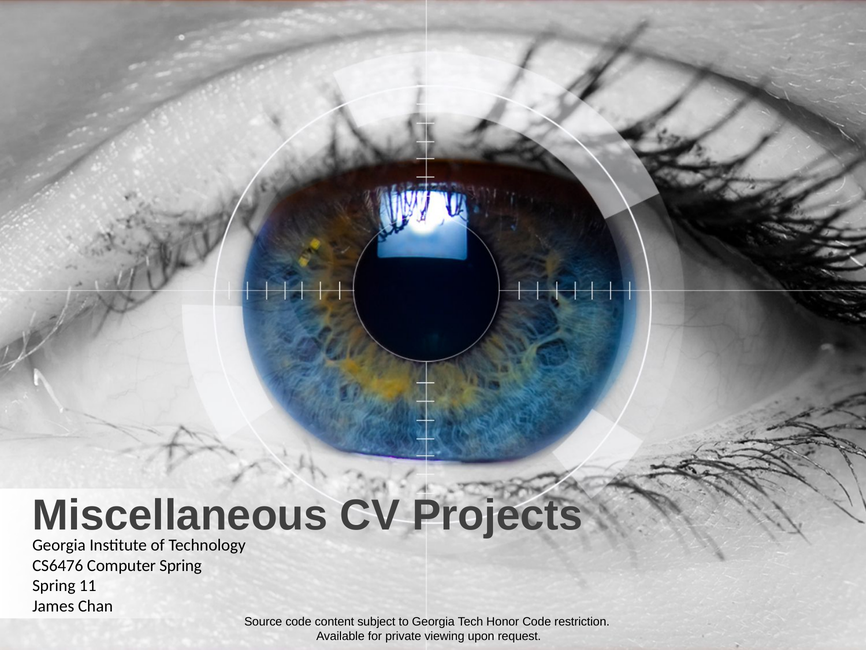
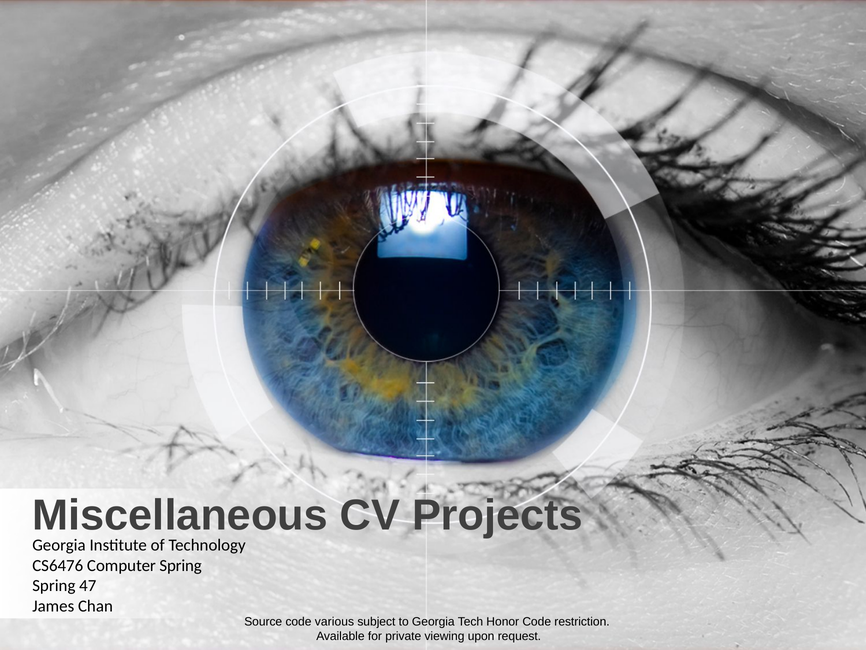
11: 11 -> 47
content: content -> various
